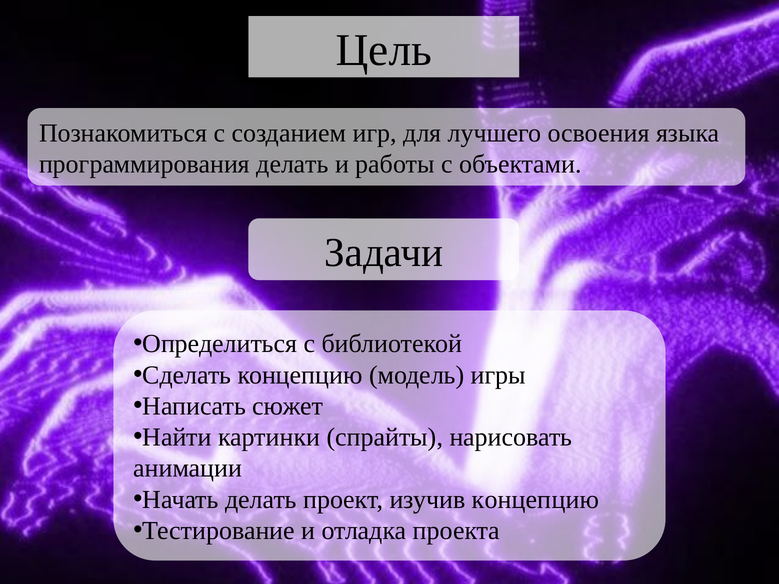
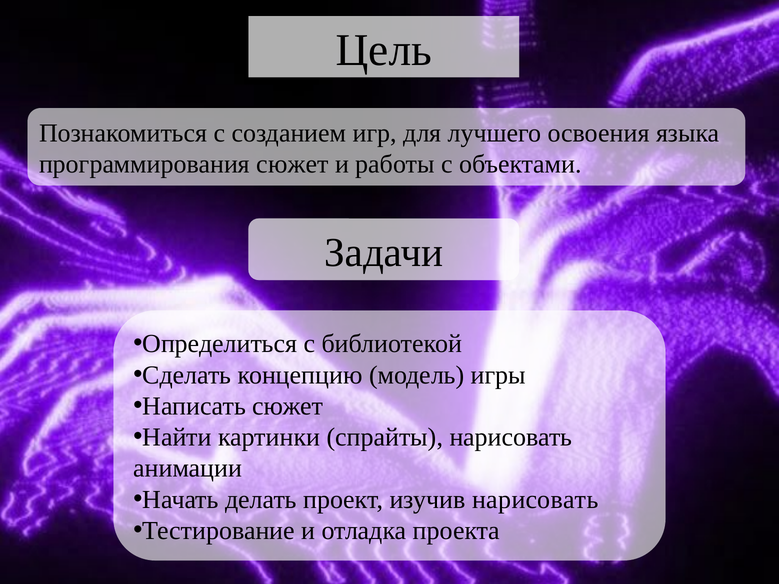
программирования делать: делать -> сюжет
изучив концепцию: концепцию -> нарисовать
